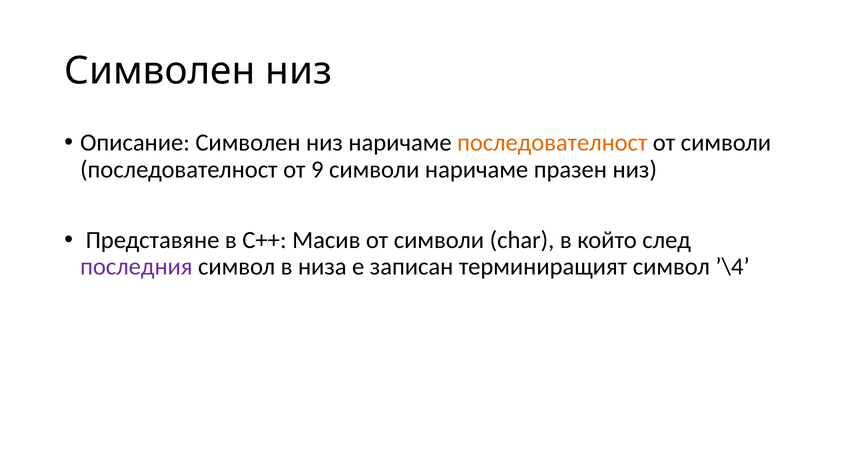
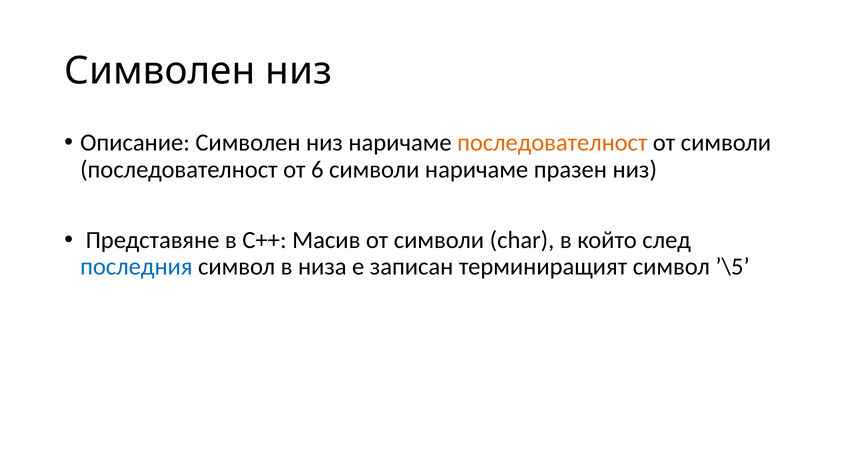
9: 9 -> 6
последния colour: purple -> blue
’\4: ’\4 -> ’\5
